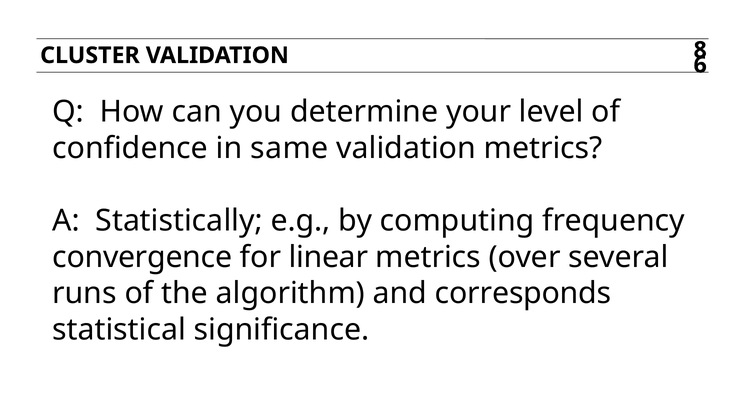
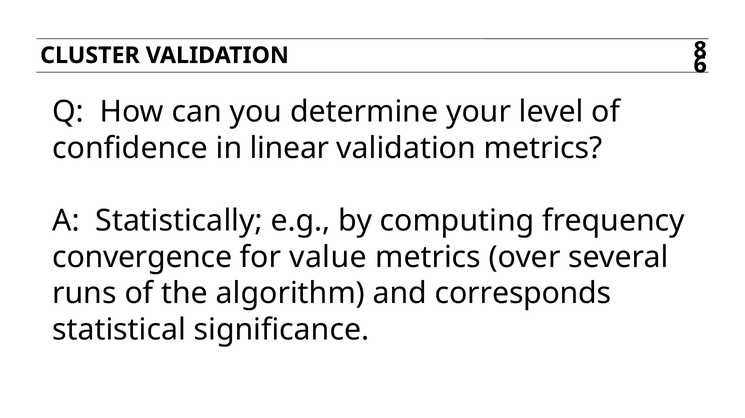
same: same -> linear
linear: linear -> value
